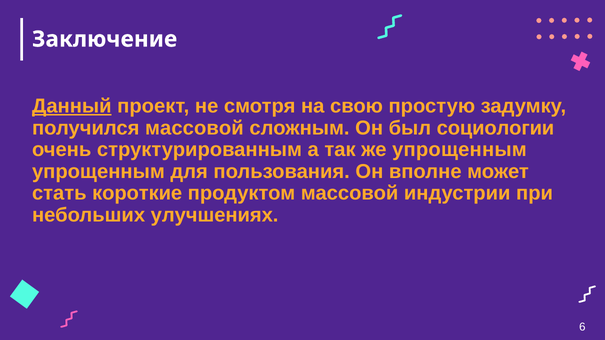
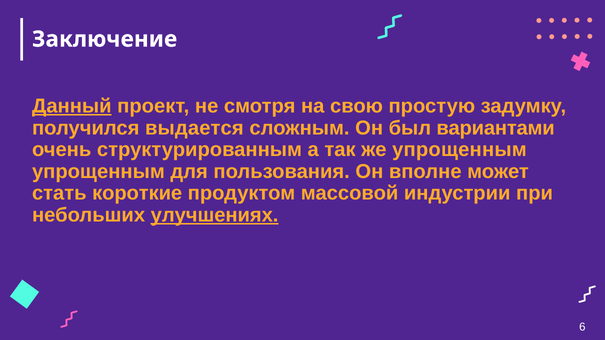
получился массовой: массовой -> выдается
социологии: социологии -> вариантами
улучшениях underline: none -> present
